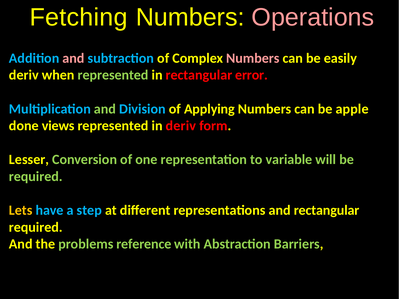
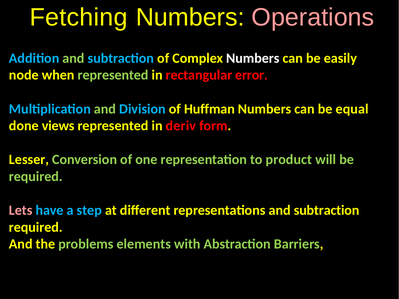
and at (74, 58) colour: pink -> light green
Numbers at (253, 58) colour: pink -> white
deriv at (24, 75): deriv -> node
Applying: Applying -> Huffman
apple: apple -> equal
variable: variable -> product
Lets colour: yellow -> pink
representations and rectangular: rectangular -> subtraction
reference: reference -> elements
